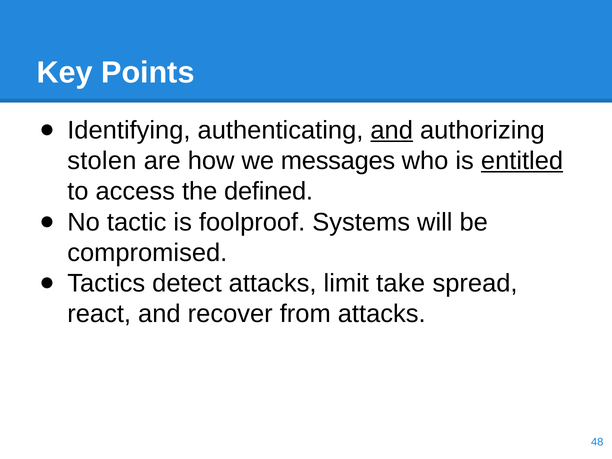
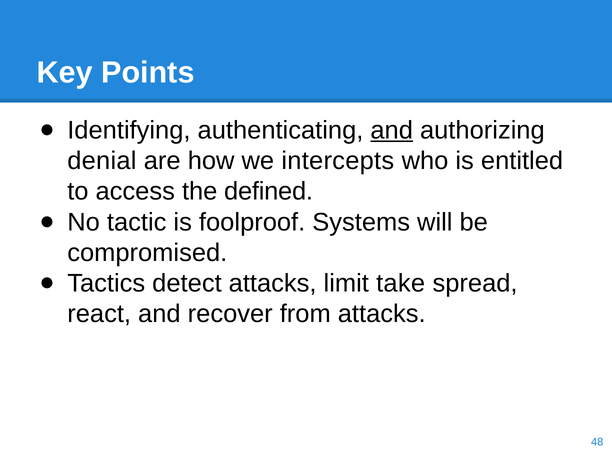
stolen: stolen -> denial
messages: messages -> intercepts
entitled underline: present -> none
